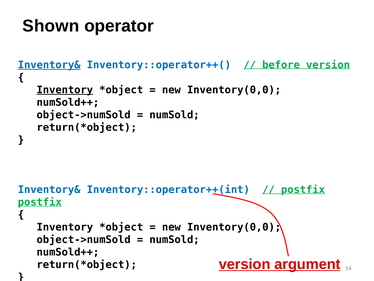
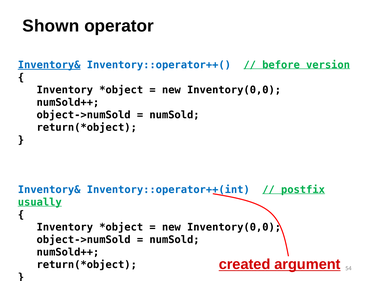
Inventory at (65, 90) underline: present -> none
postfix at (40, 202): postfix -> usually
version at (245, 264): version -> created
